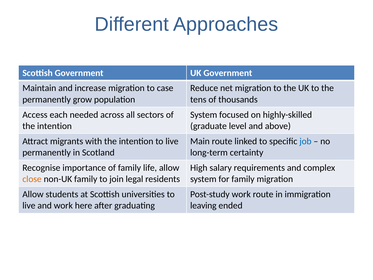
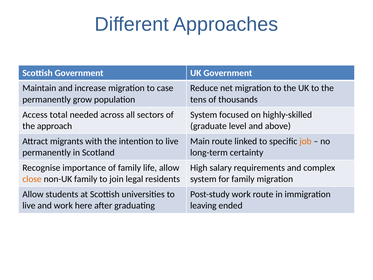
each: each -> total
intention at (54, 126): intention -> approach
job colour: blue -> orange
